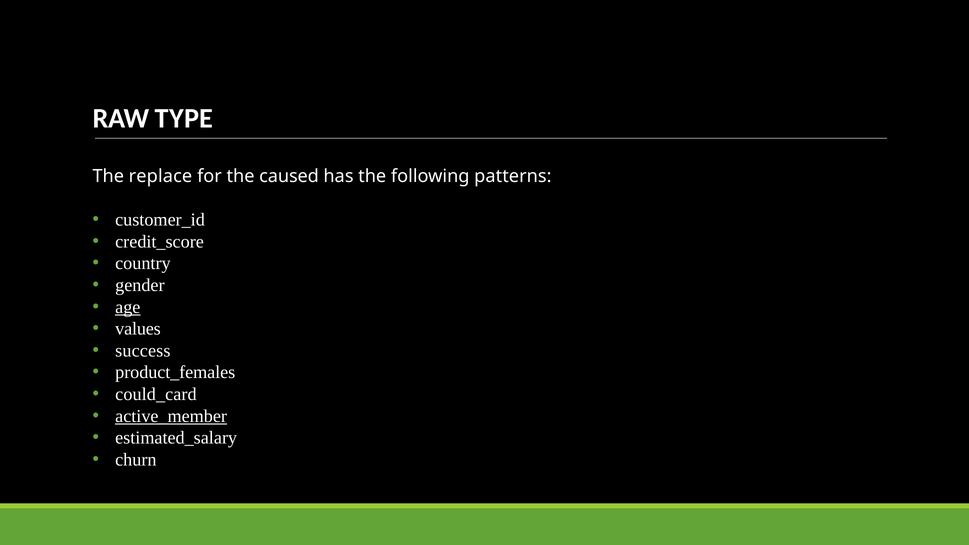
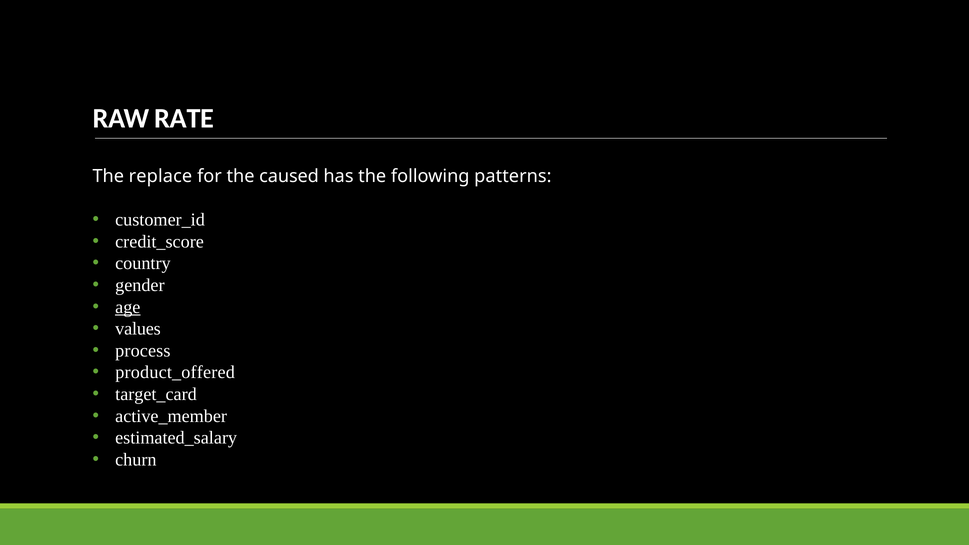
TYPE: TYPE -> RATE
success: success -> process
product_females: product_females -> product_offered
could_card: could_card -> target_card
active_member underline: present -> none
